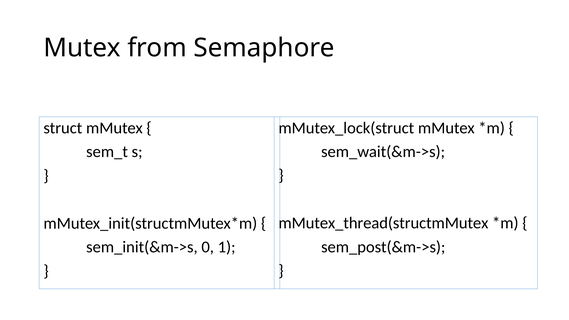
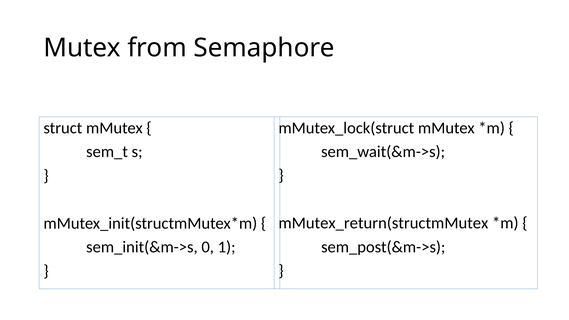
mMutex_thread(structmMutex: mMutex_thread(structmMutex -> mMutex_return(structmMutex
